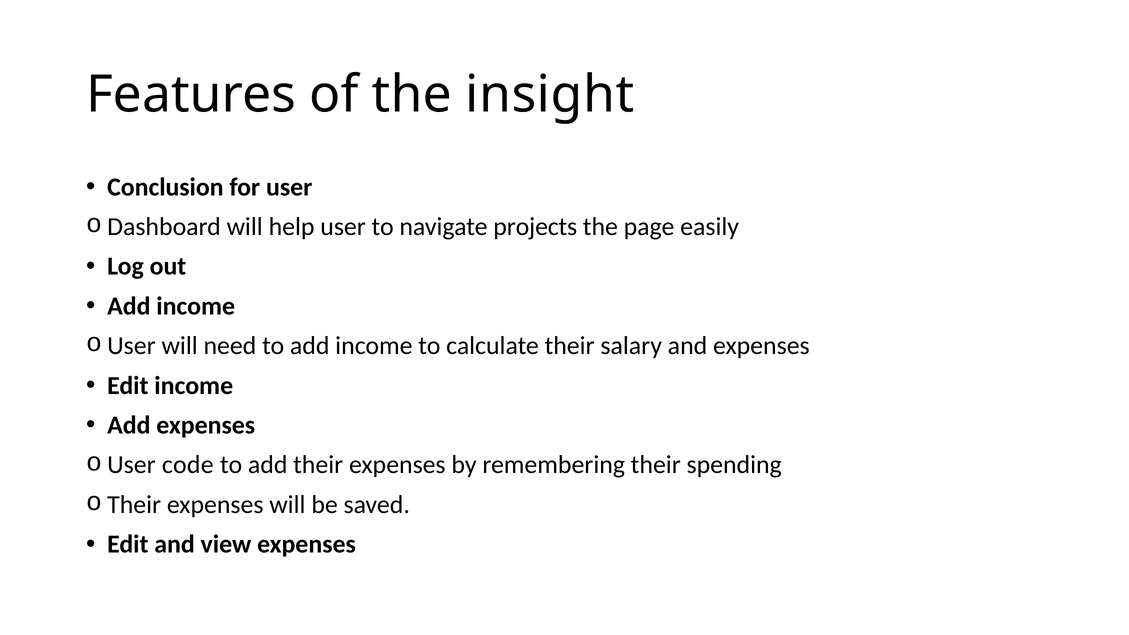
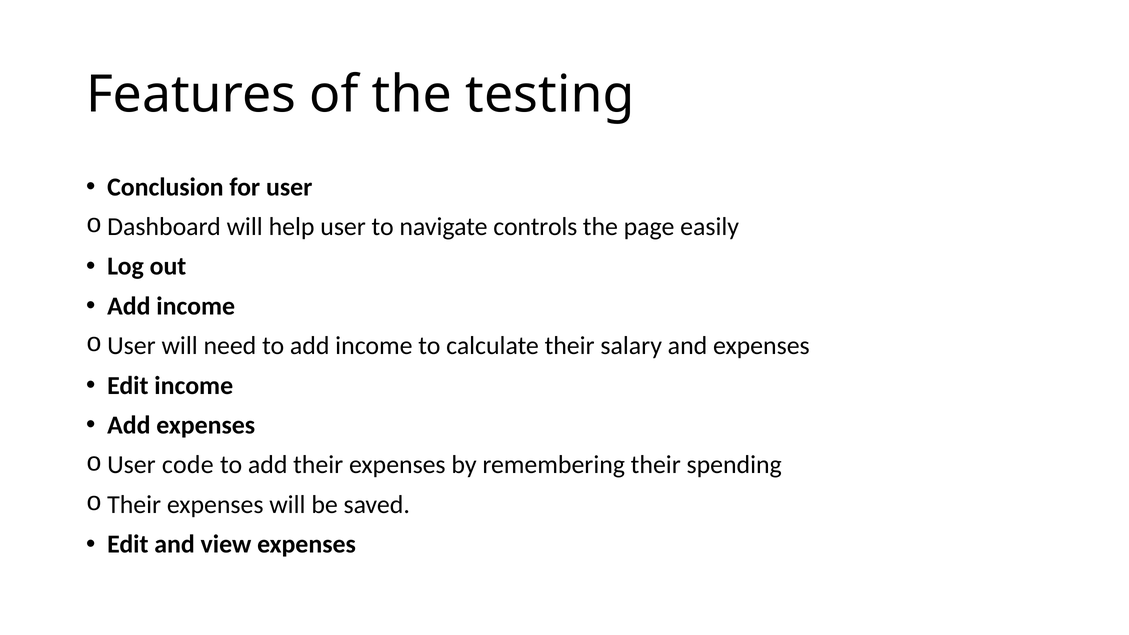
insight: insight -> testing
projects: projects -> controls
